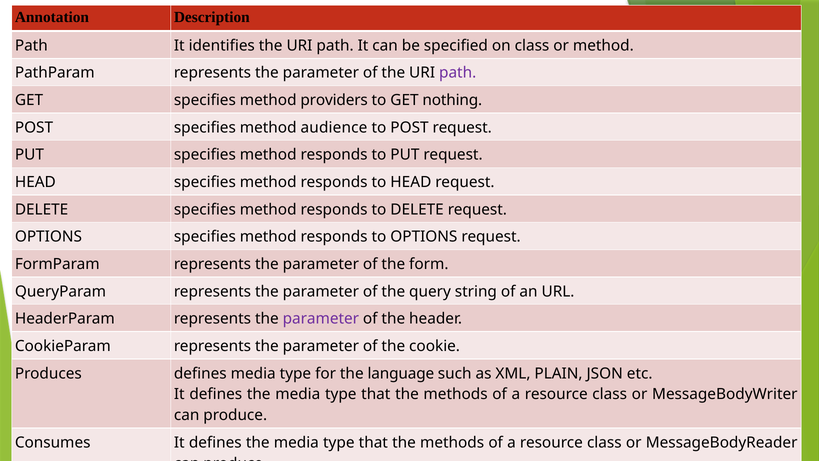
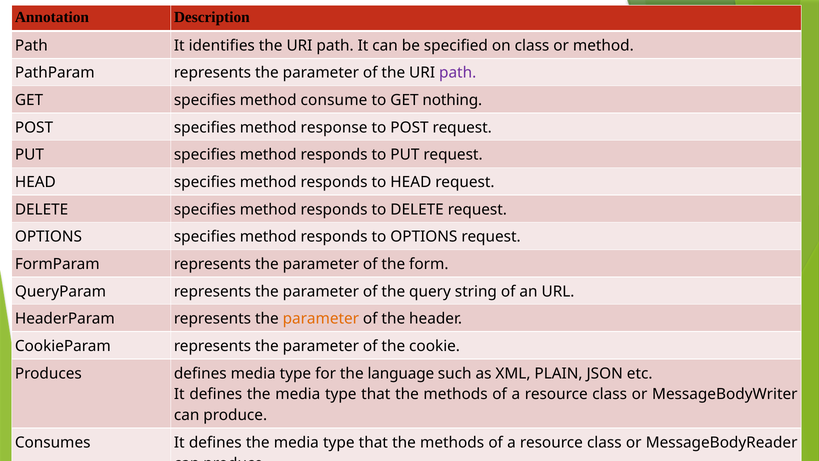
providers: providers -> consume
audience: audience -> response
parameter at (321, 319) colour: purple -> orange
